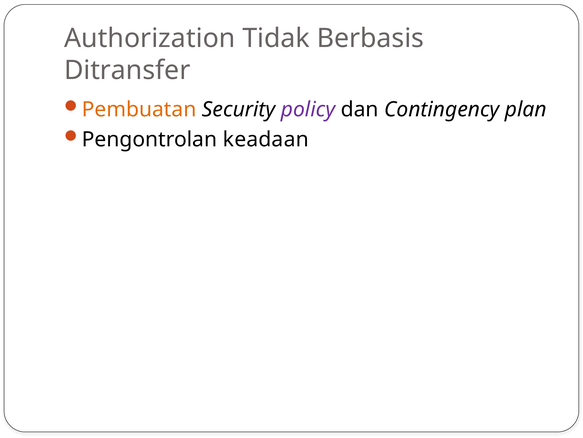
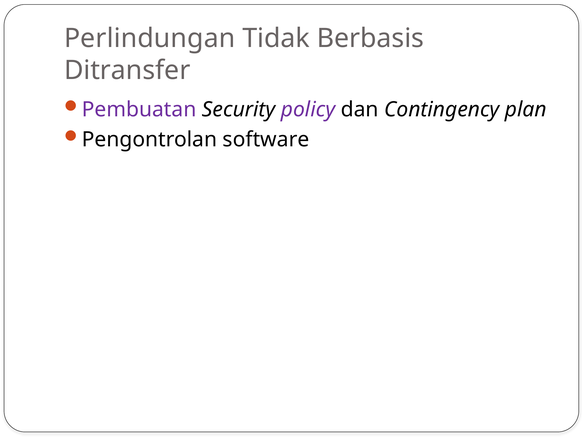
Authorization: Authorization -> Perlindungan
Pembuatan colour: orange -> purple
keadaan: keadaan -> software
